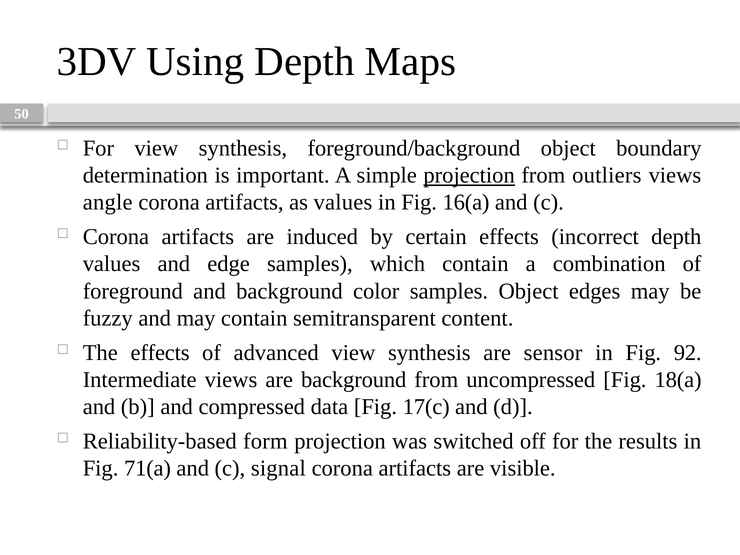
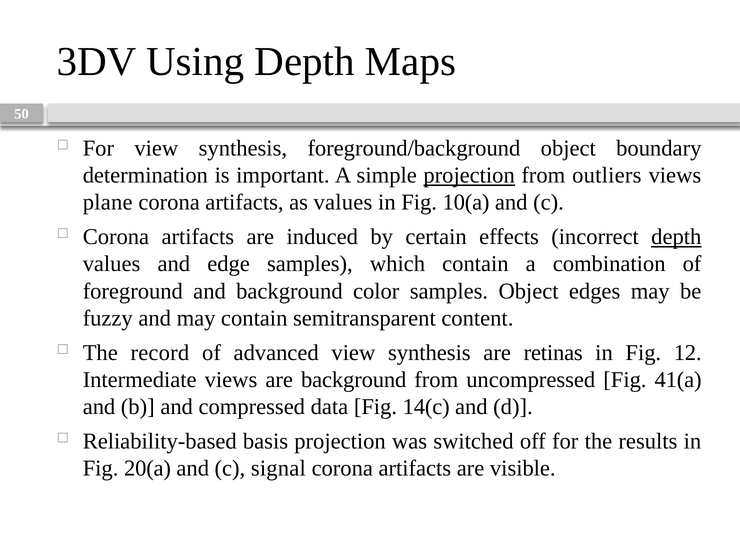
angle: angle -> plane
16(a: 16(a -> 10(a
depth at (676, 237) underline: none -> present
The effects: effects -> record
sensor: sensor -> retinas
92: 92 -> 12
18(a: 18(a -> 41(a
17(c: 17(c -> 14(c
form: form -> basis
71(a: 71(a -> 20(a
